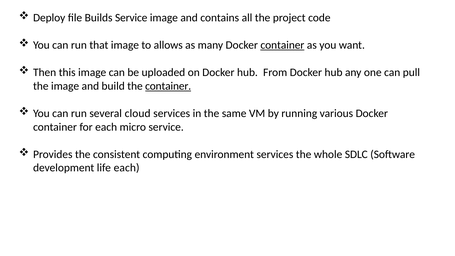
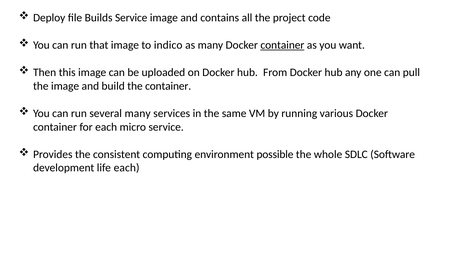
allows: allows -> indico
container at (168, 86) underline: present -> none
several cloud: cloud -> many
environment services: services -> possible
